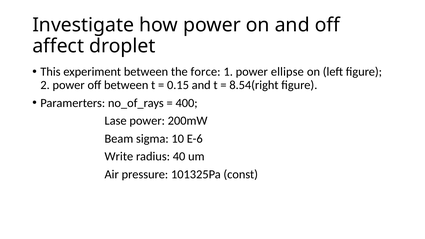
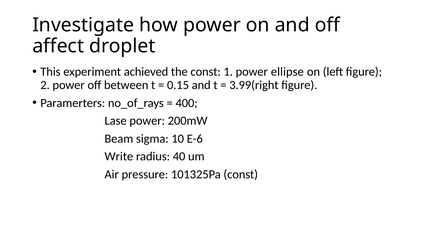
experiment between: between -> achieved
the force: force -> const
8.54(right: 8.54(right -> 3.99(right
